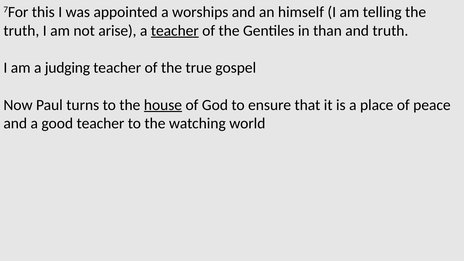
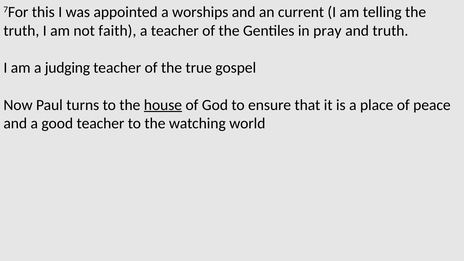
himself: himself -> current
arise: arise -> faith
teacher at (175, 31) underline: present -> none
than: than -> pray
